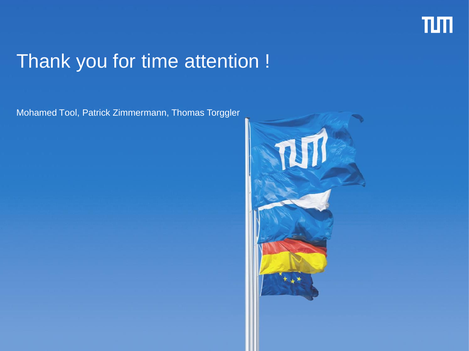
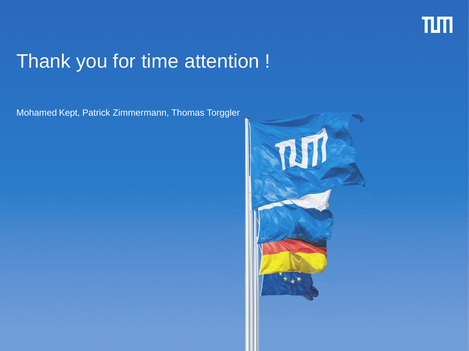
Tool: Tool -> Kept
